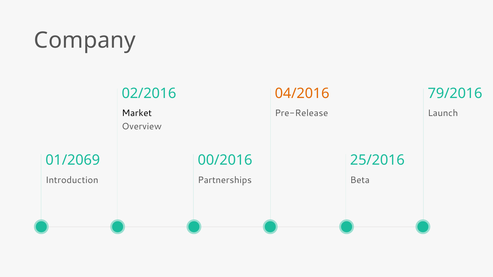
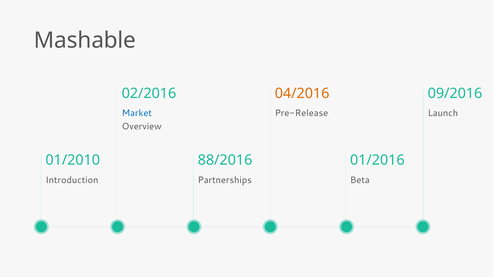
Company: Company -> Mashable
79/2016: 79/2016 -> 09/2016
Market colour: black -> blue
01/2069: 01/2069 -> 01/2010
00/2016: 00/2016 -> 88/2016
25/2016: 25/2016 -> 01/2016
